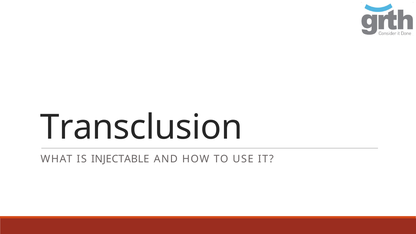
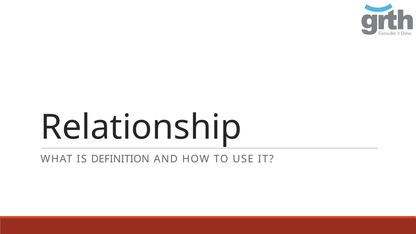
Transclusion: Transclusion -> Relationship
INJECTABLE: INJECTABLE -> DEFINITION
